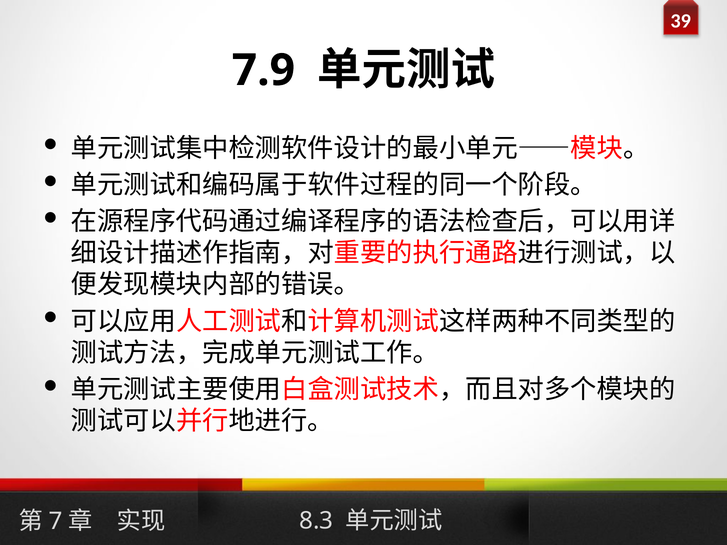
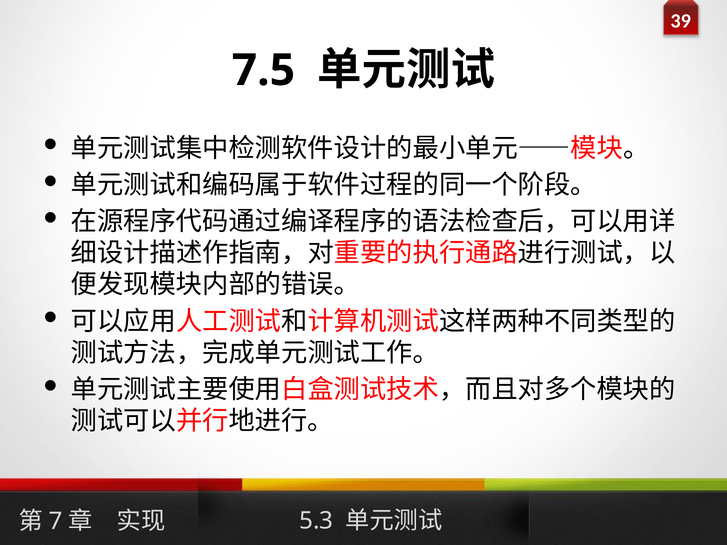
7.9: 7.9 -> 7.5
8.3: 8.3 -> 5.3
